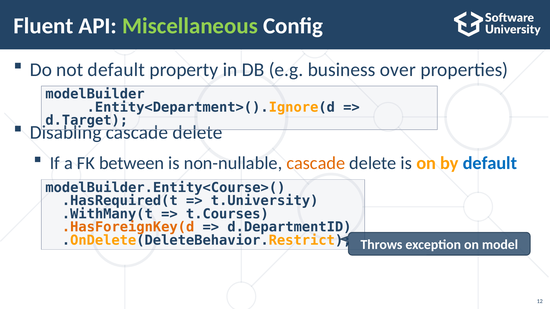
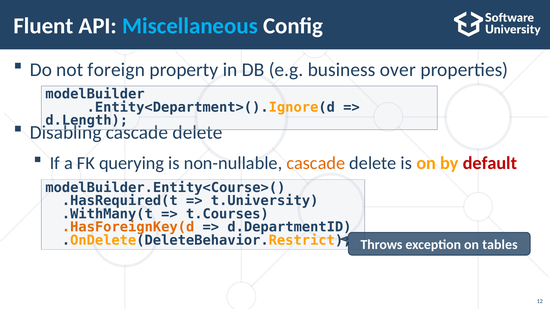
Miscellaneous colour: light green -> light blue
not default: default -> foreign
d.Target: d.Target -> d.Length
between: between -> querying
default at (490, 163) colour: blue -> red
model: model -> tables
